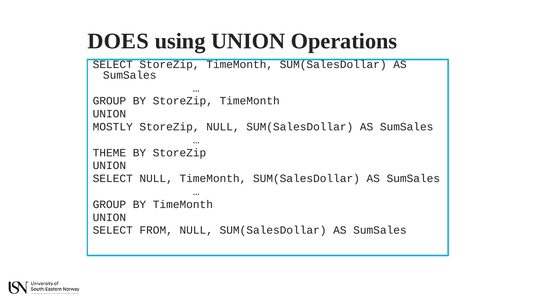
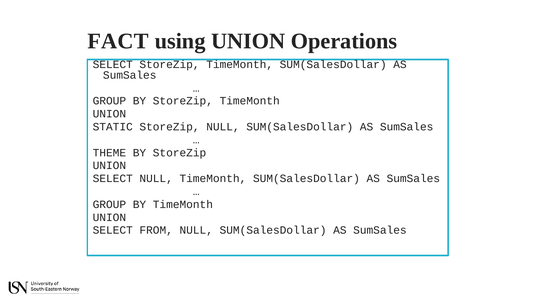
DOES: DOES -> FACT
MOSTLY: MOSTLY -> STATIC
